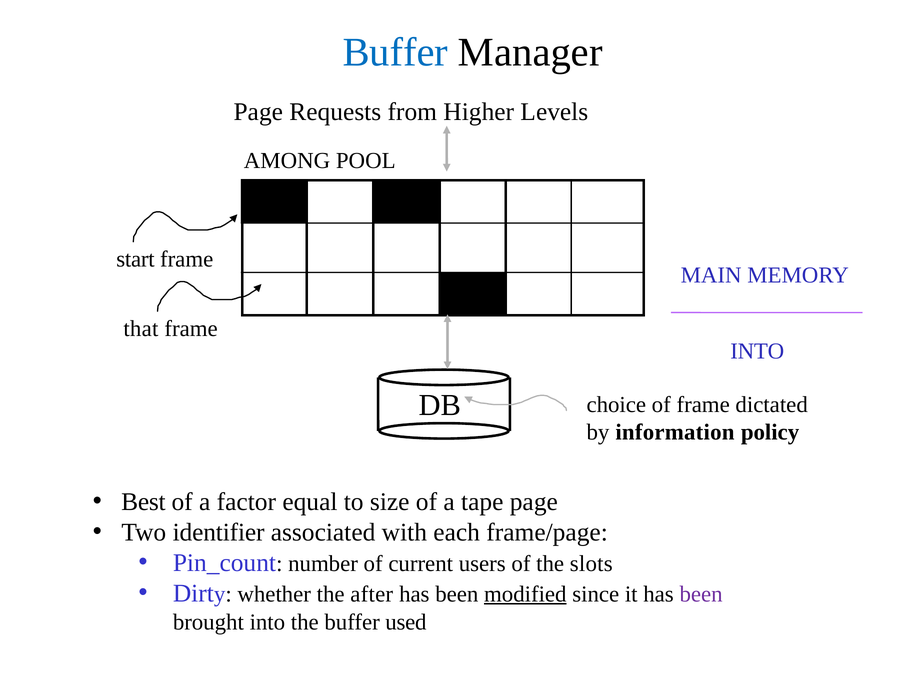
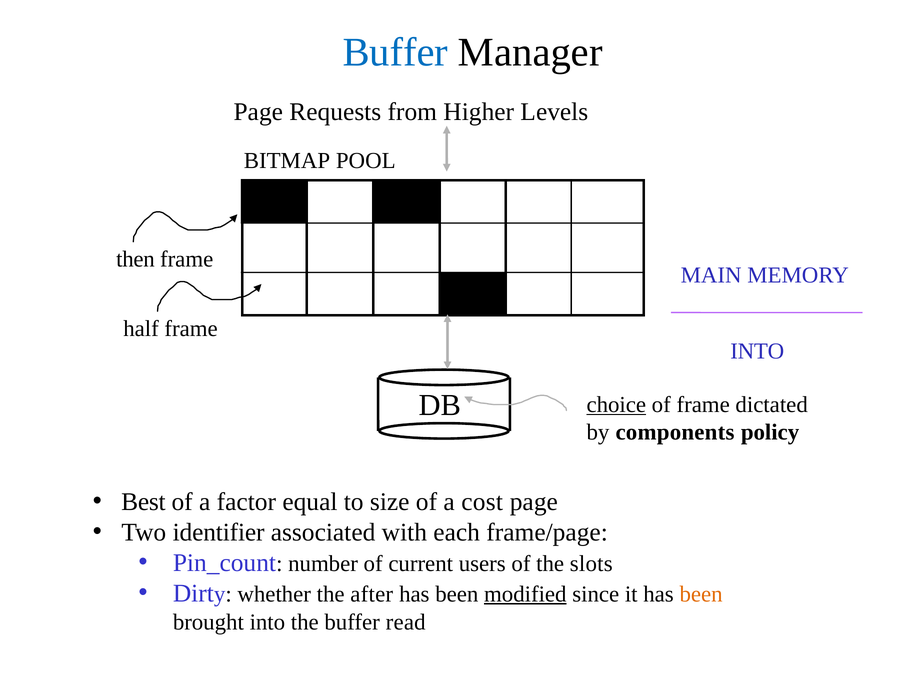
AMONG: AMONG -> BITMAP
start: start -> then
that: that -> half
choice underline: none -> present
information: information -> components
tape: tape -> cost
been at (701, 594) colour: purple -> orange
used: used -> read
